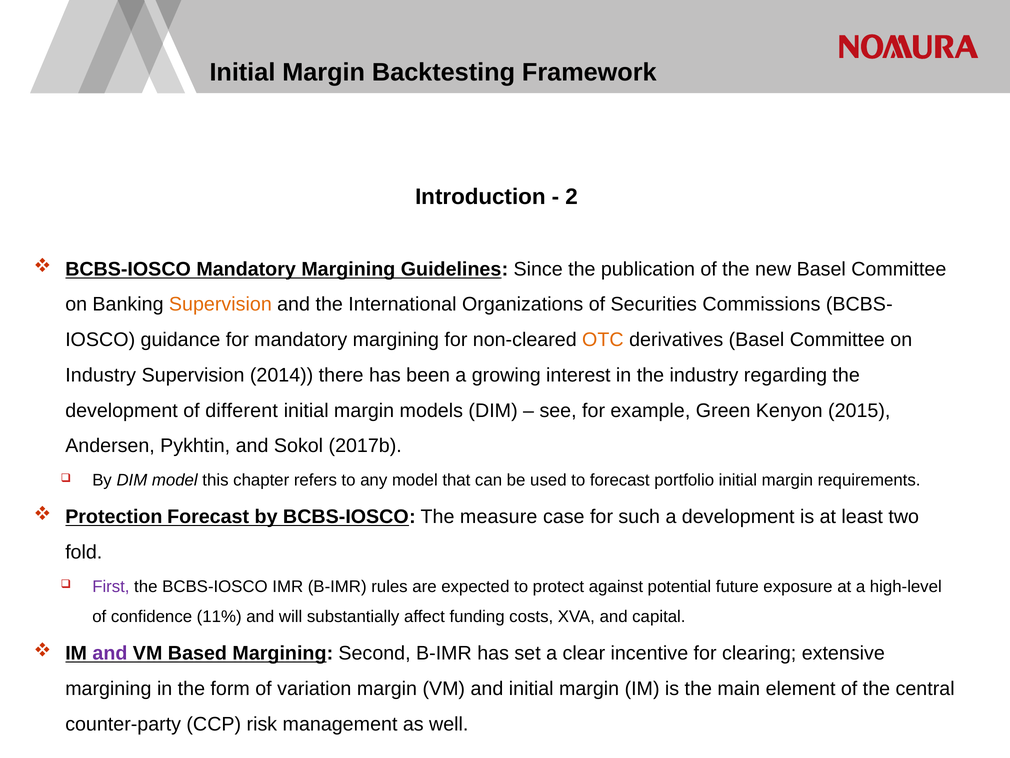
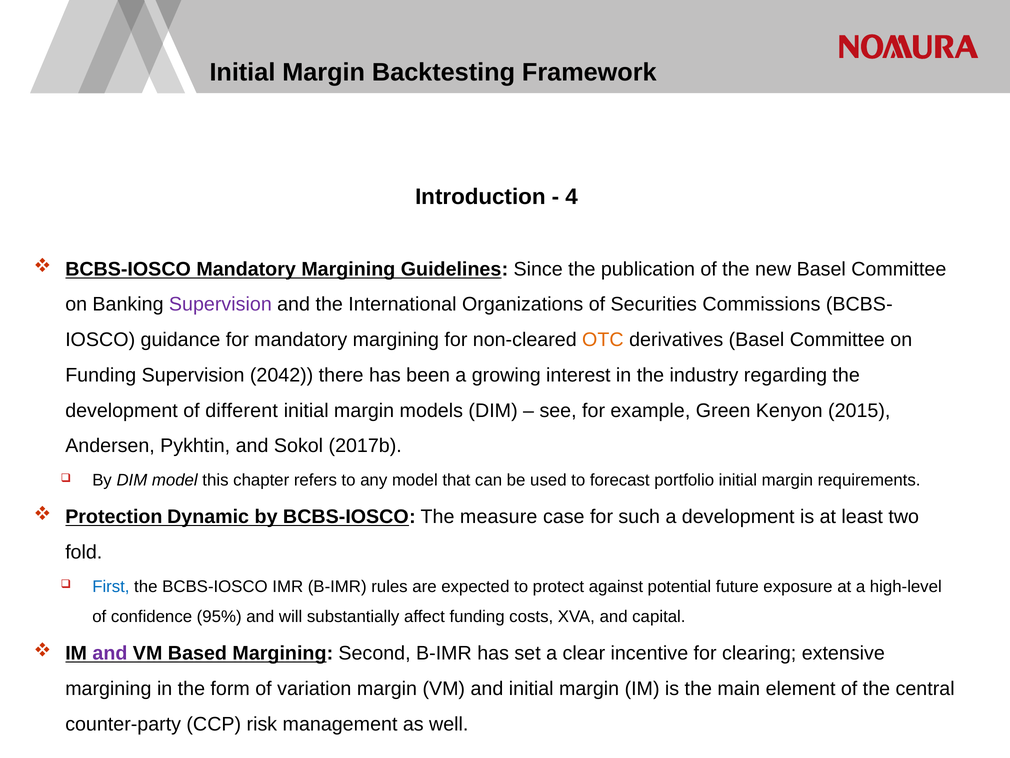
2: 2 -> 4
Supervision at (220, 304) colour: orange -> purple
Industry at (101, 375): Industry -> Funding
2014: 2014 -> 2042
Protection Forecast: Forecast -> Dynamic
First colour: purple -> blue
11%: 11% -> 95%
